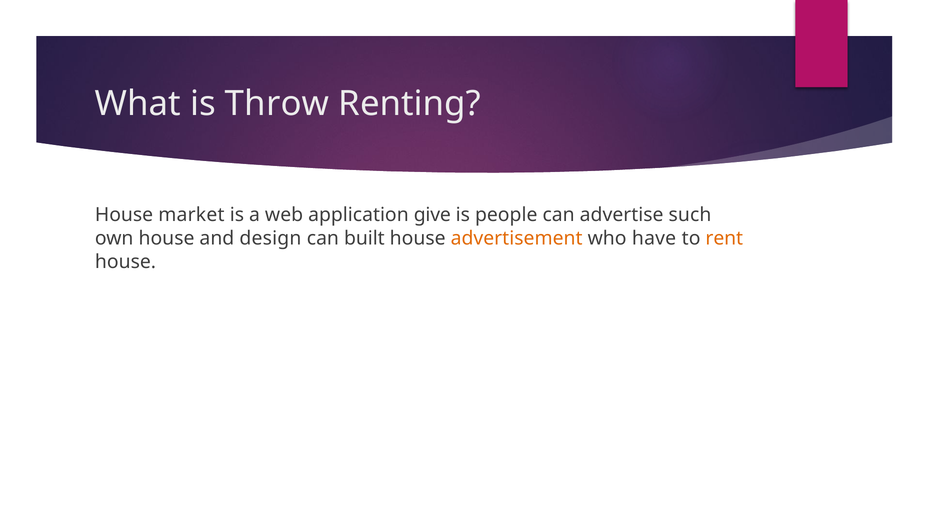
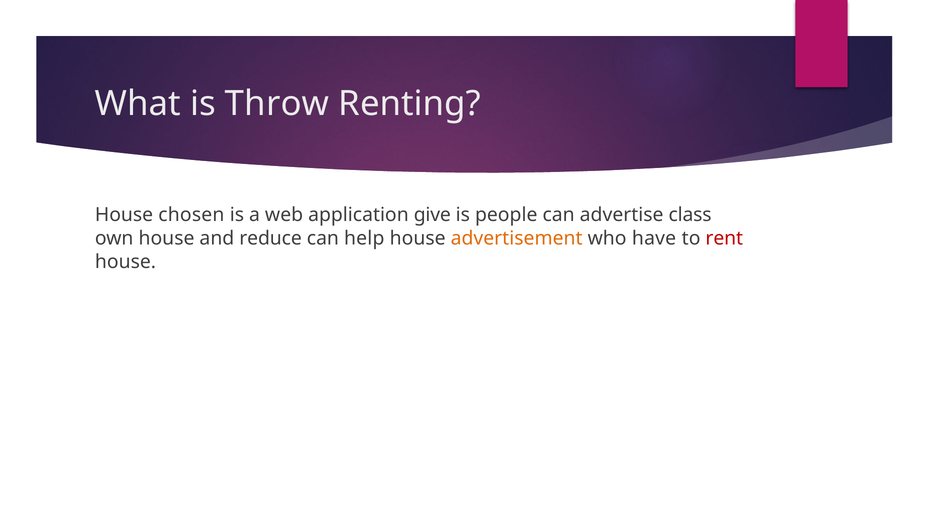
market: market -> chosen
such: such -> class
design: design -> reduce
built: built -> help
rent colour: orange -> red
